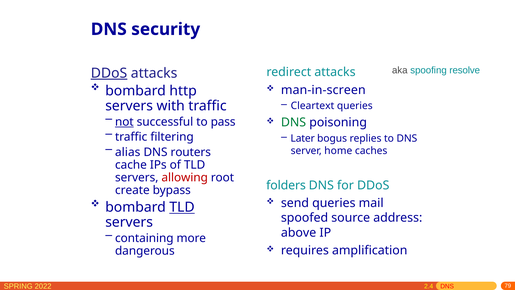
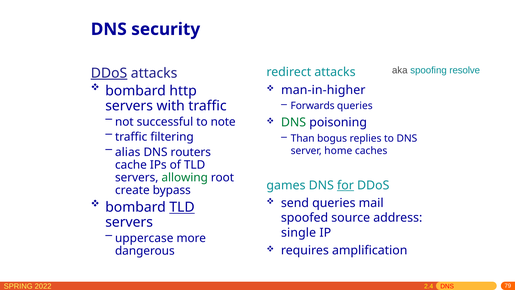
man-in-screen: man-in-screen -> man-in-higher
Cleartext: Cleartext -> Forwards
not underline: present -> none
pass: pass -> note
Later: Later -> Than
allowing colour: red -> green
folders: folders -> games
for underline: none -> present
above: above -> single
containing: containing -> uppercase
